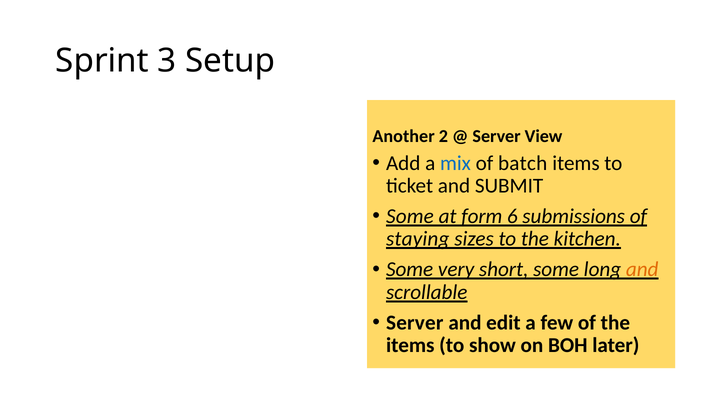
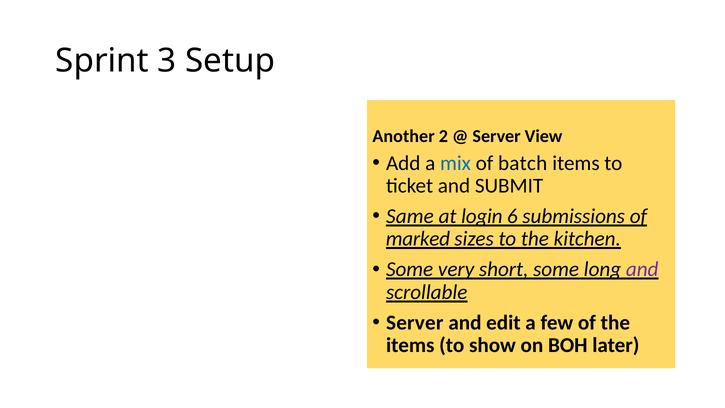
Some at (410, 216): Some -> Same
form: form -> login
staying: staying -> marked
and at (642, 269) colour: orange -> purple
